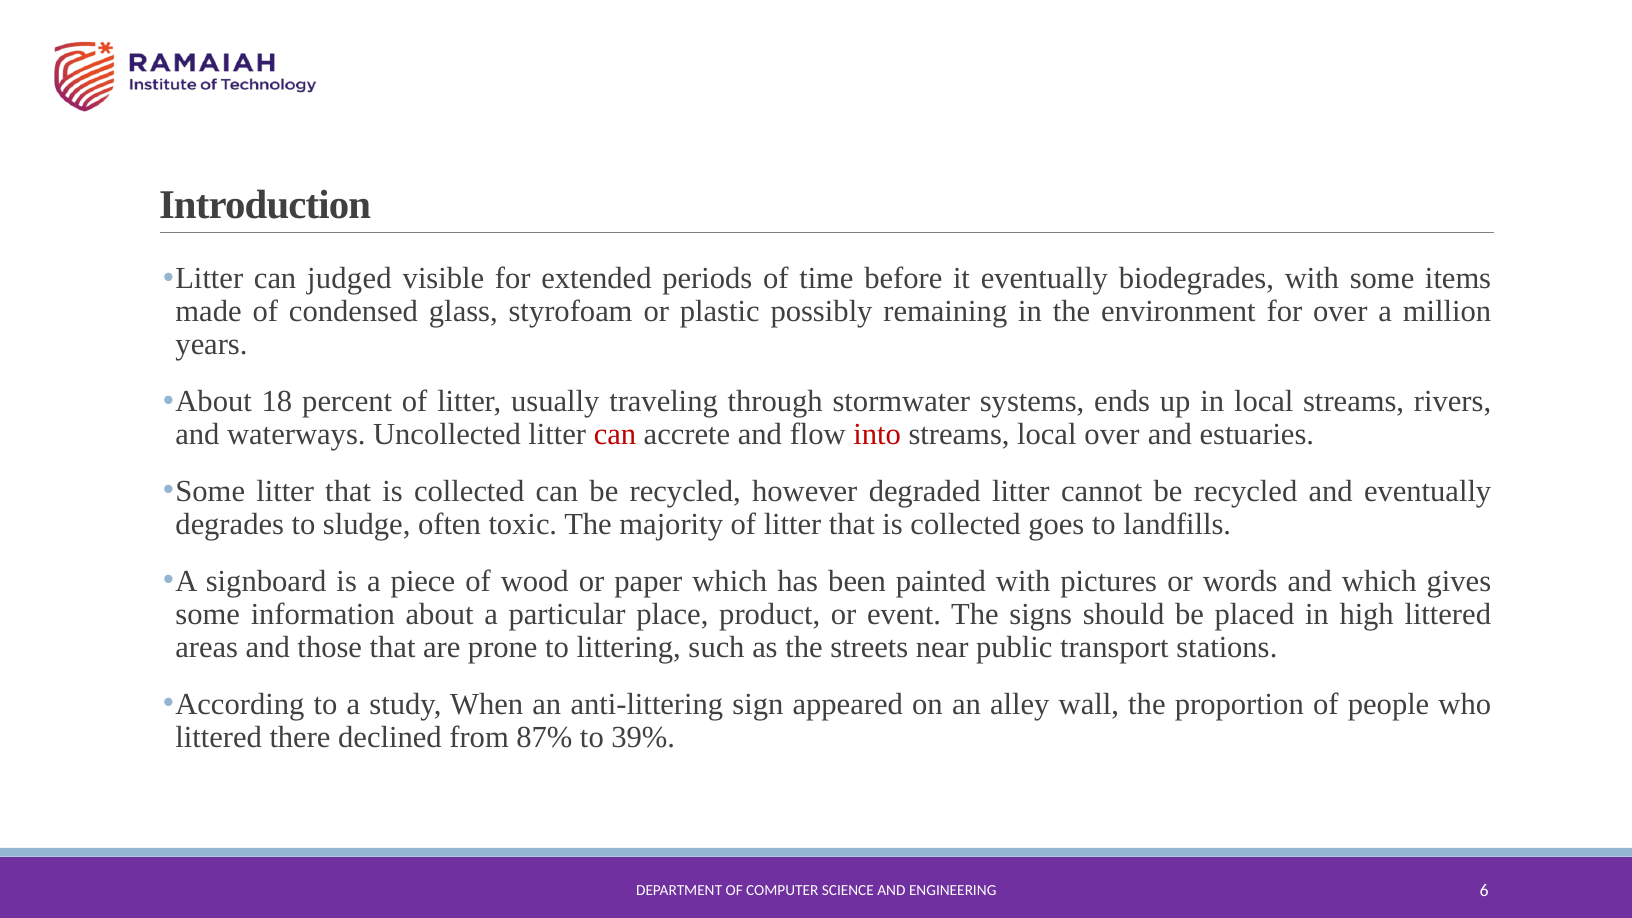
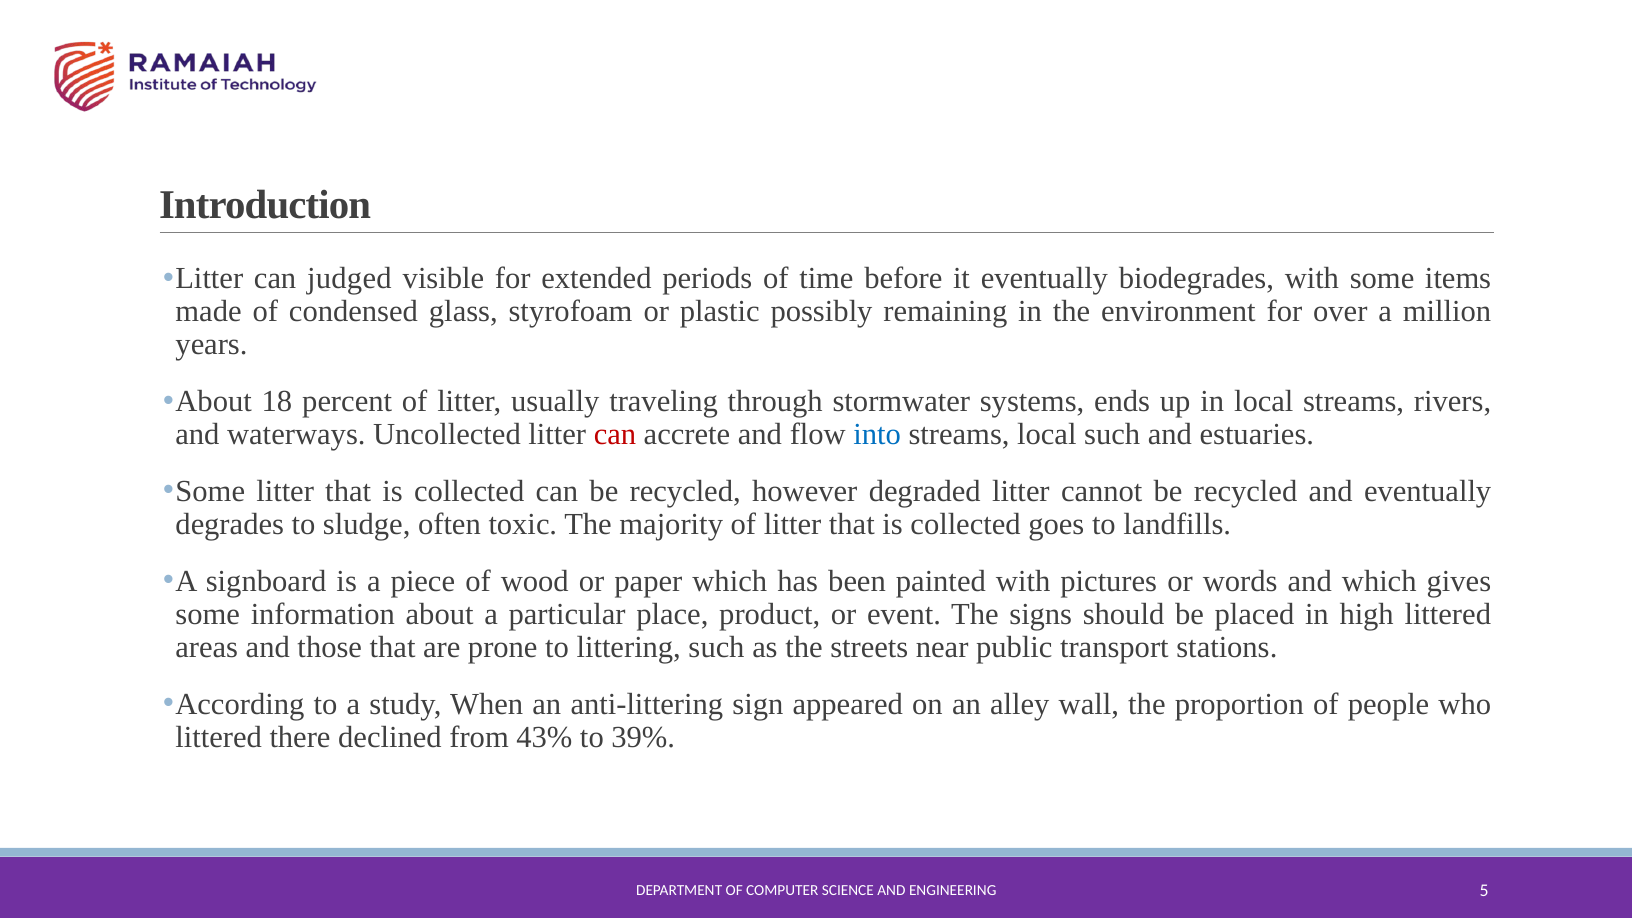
into colour: red -> blue
local over: over -> such
87%: 87% -> 43%
6: 6 -> 5
